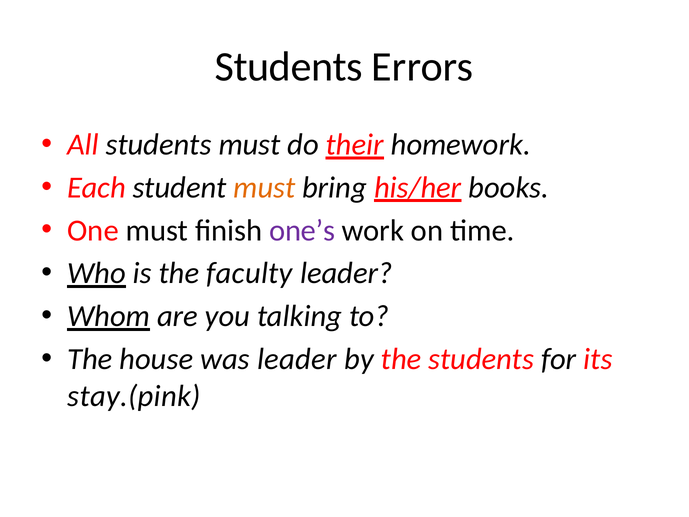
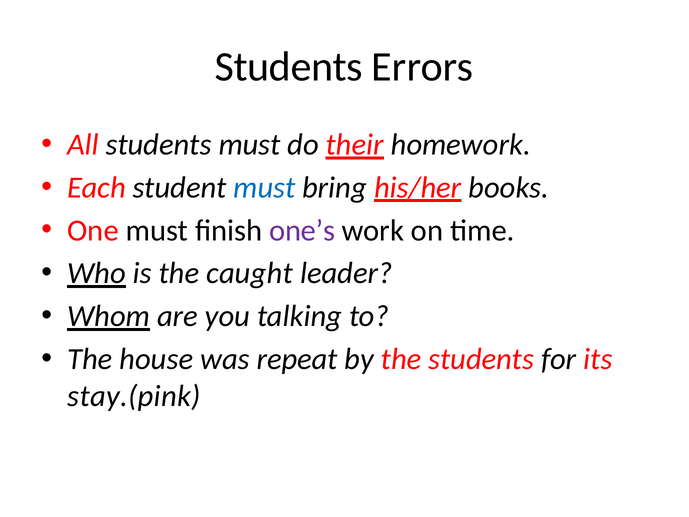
must at (264, 187) colour: orange -> blue
faculty: faculty -> caught
was leader: leader -> repeat
